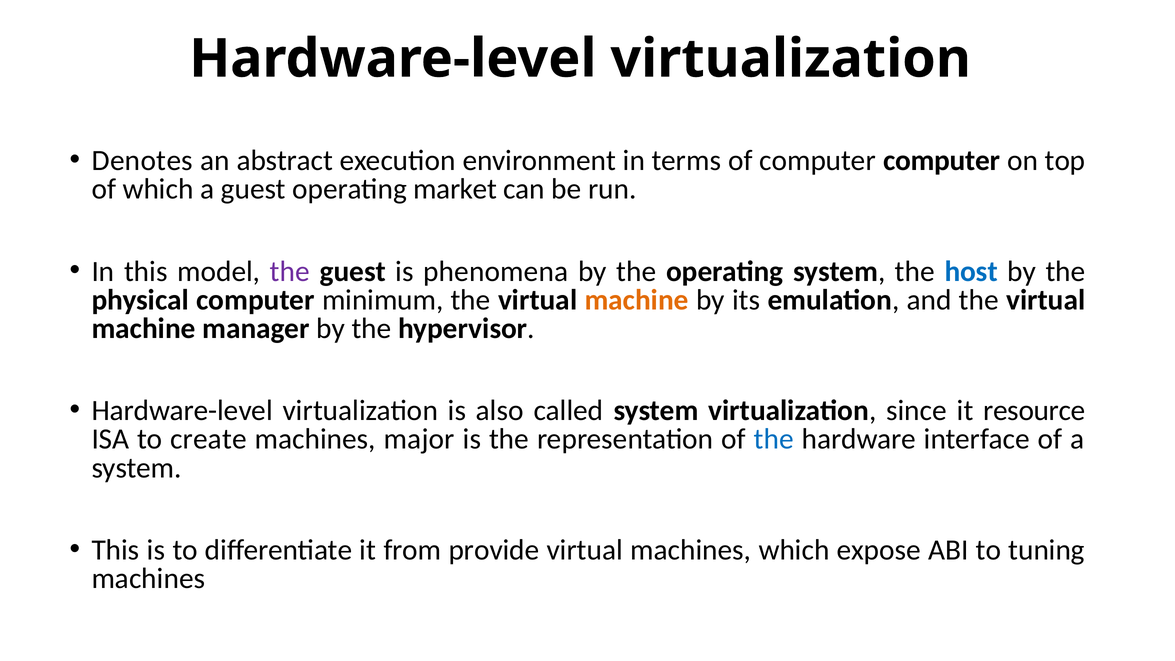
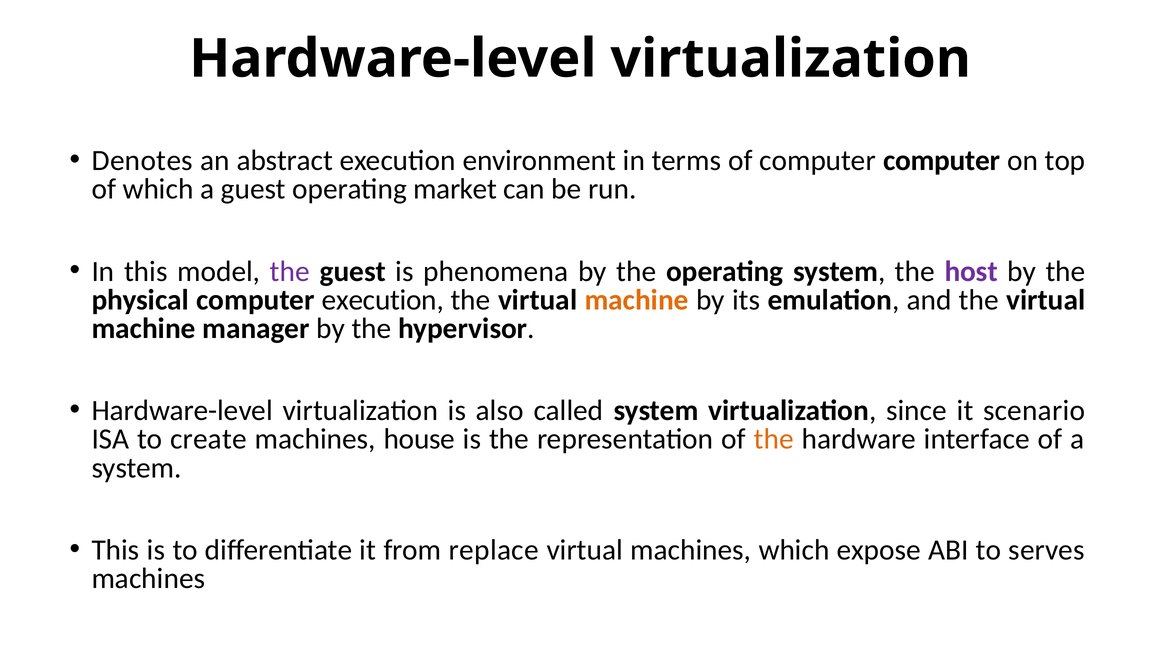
host colour: blue -> purple
computer minimum: minimum -> execution
resource: resource -> scenario
major: major -> house
the at (774, 439) colour: blue -> orange
provide: provide -> replace
tuning: tuning -> serves
